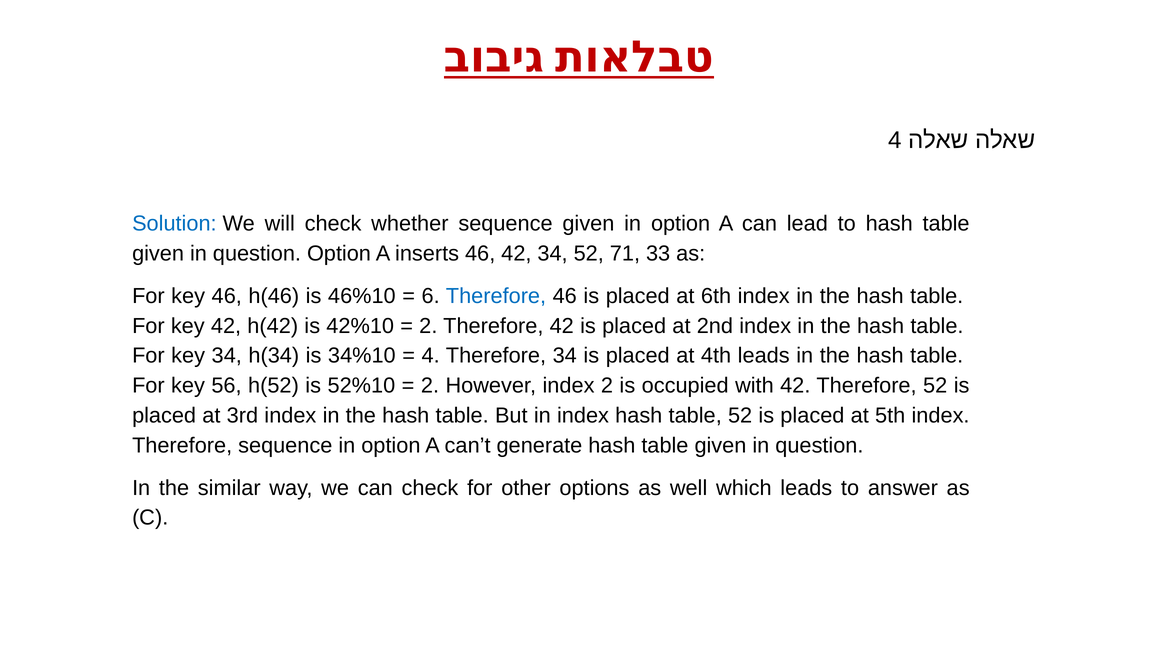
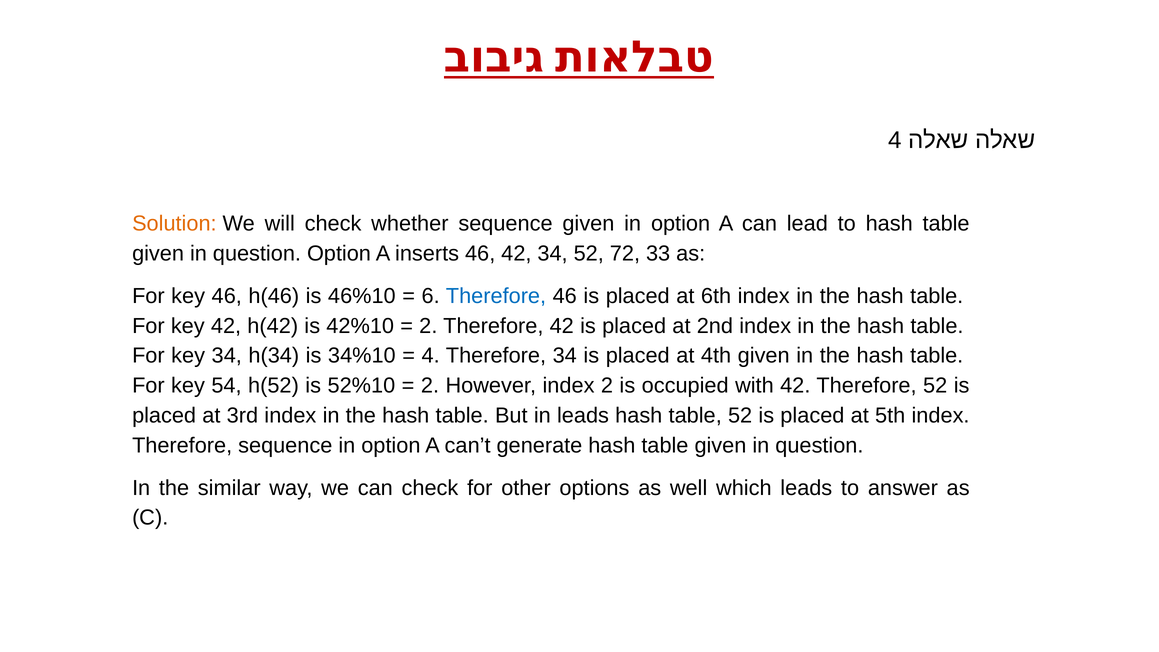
Solution colour: blue -> orange
71: 71 -> 72
4th leads: leads -> given
56: 56 -> 54
in index: index -> leads
